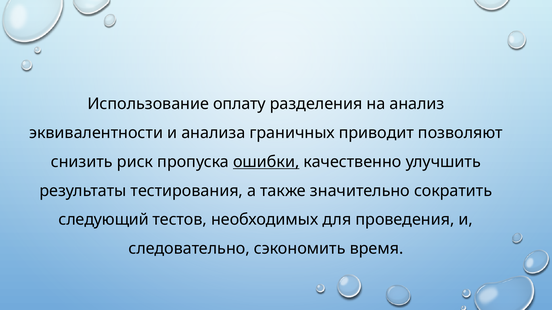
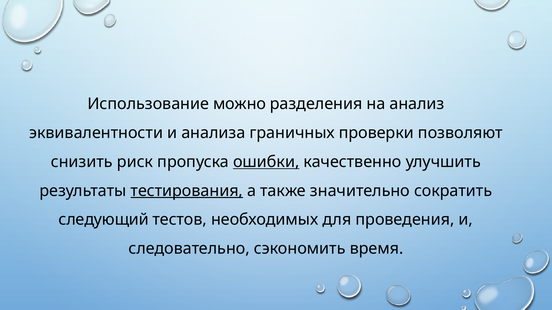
оплату: оплату -> можно
приводит: приводит -> проверки
тестирования underline: none -> present
